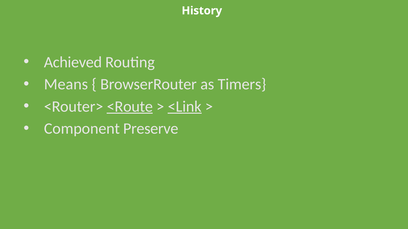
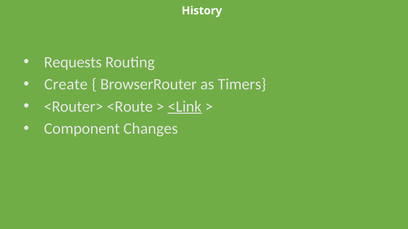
Achieved: Achieved -> Requests
Means: Means -> Create
<Route underline: present -> none
Preserve: Preserve -> Changes
